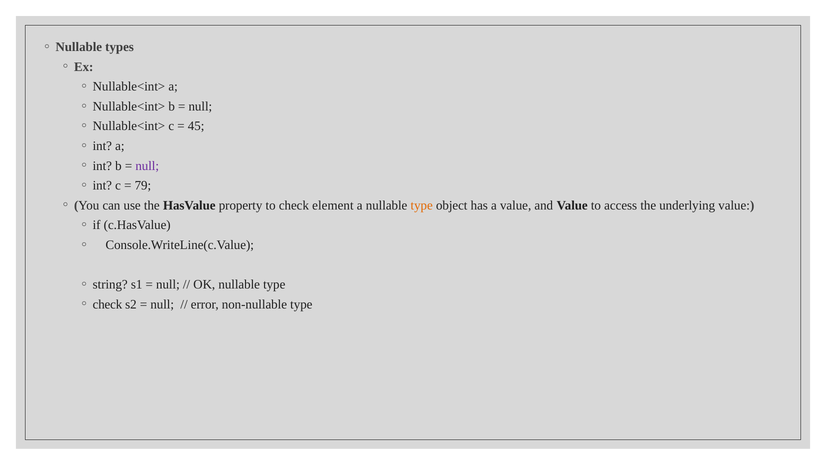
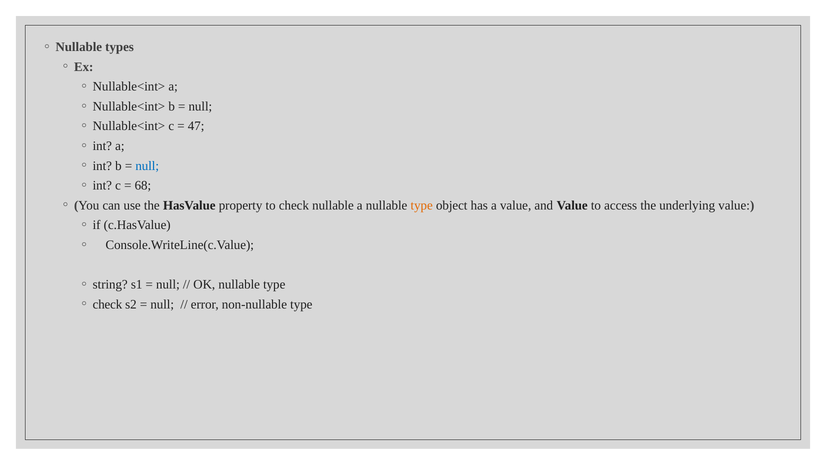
45: 45 -> 47
null at (147, 166) colour: purple -> blue
79: 79 -> 68
check element: element -> nullable
